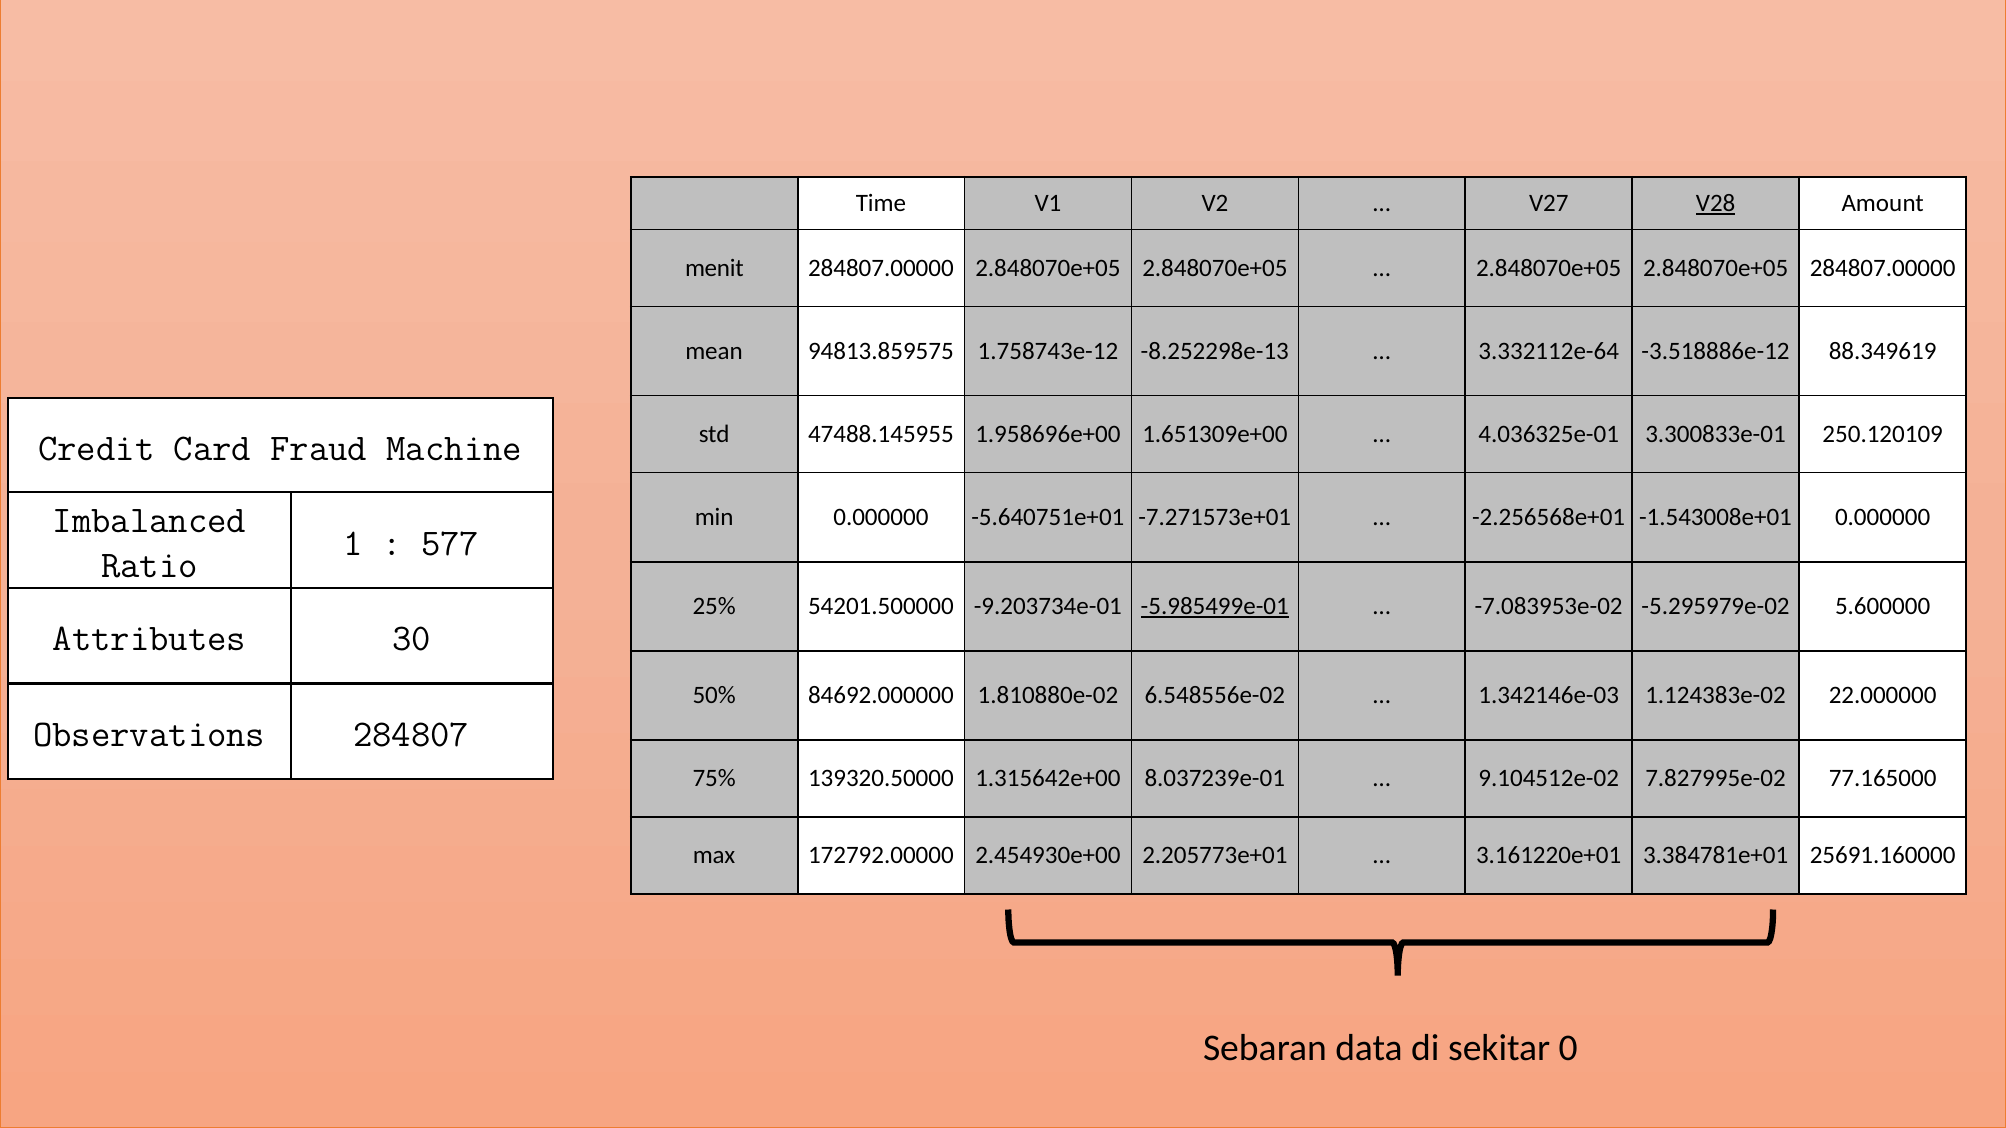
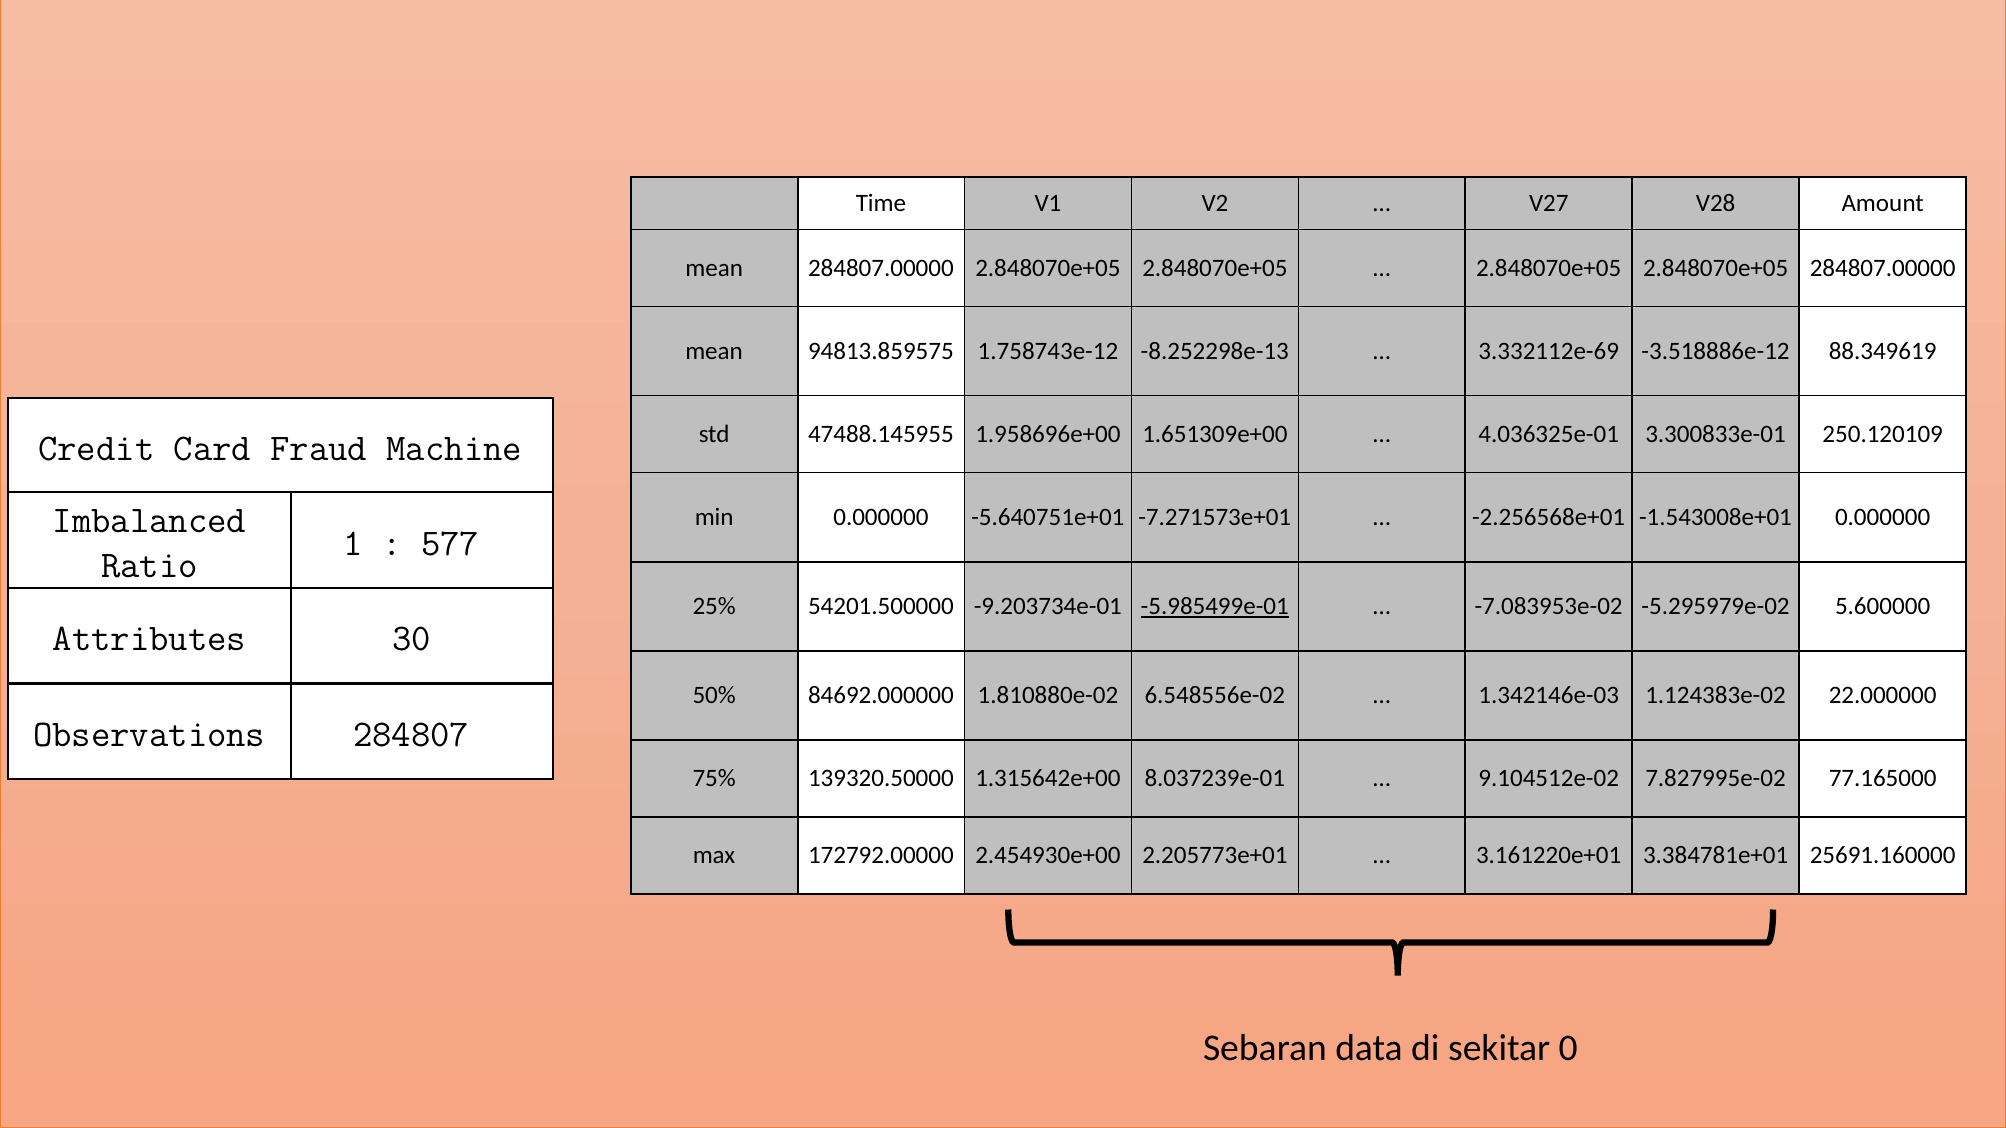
V28 underline: present -> none
menit at (714, 268): menit -> mean
3.332112e-64: 3.332112e-64 -> 3.332112e-69
